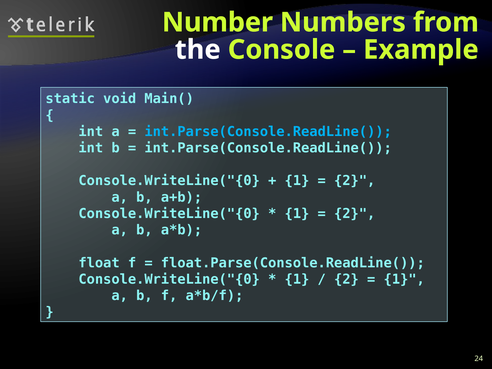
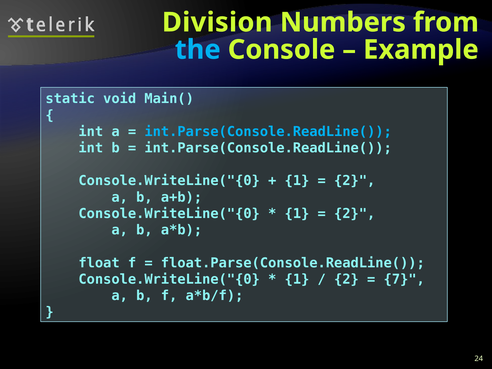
Number: Number -> Division
the colour: white -> light blue
1 at (404, 279): 1 -> 7
